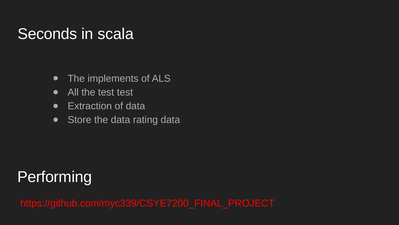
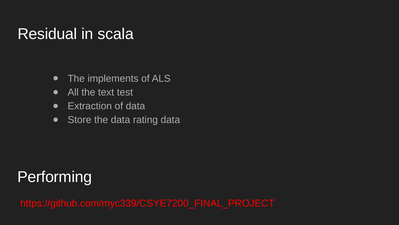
Seconds: Seconds -> Residual
the test: test -> text
